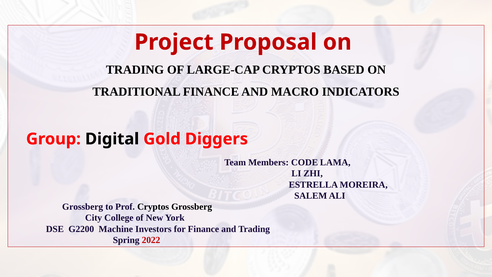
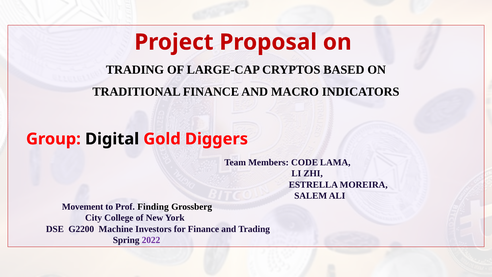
Grossberg at (83, 207): Grossberg -> Movement
Prof Cryptos: Cryptos -> Finding
2022 colour: red -> purple
